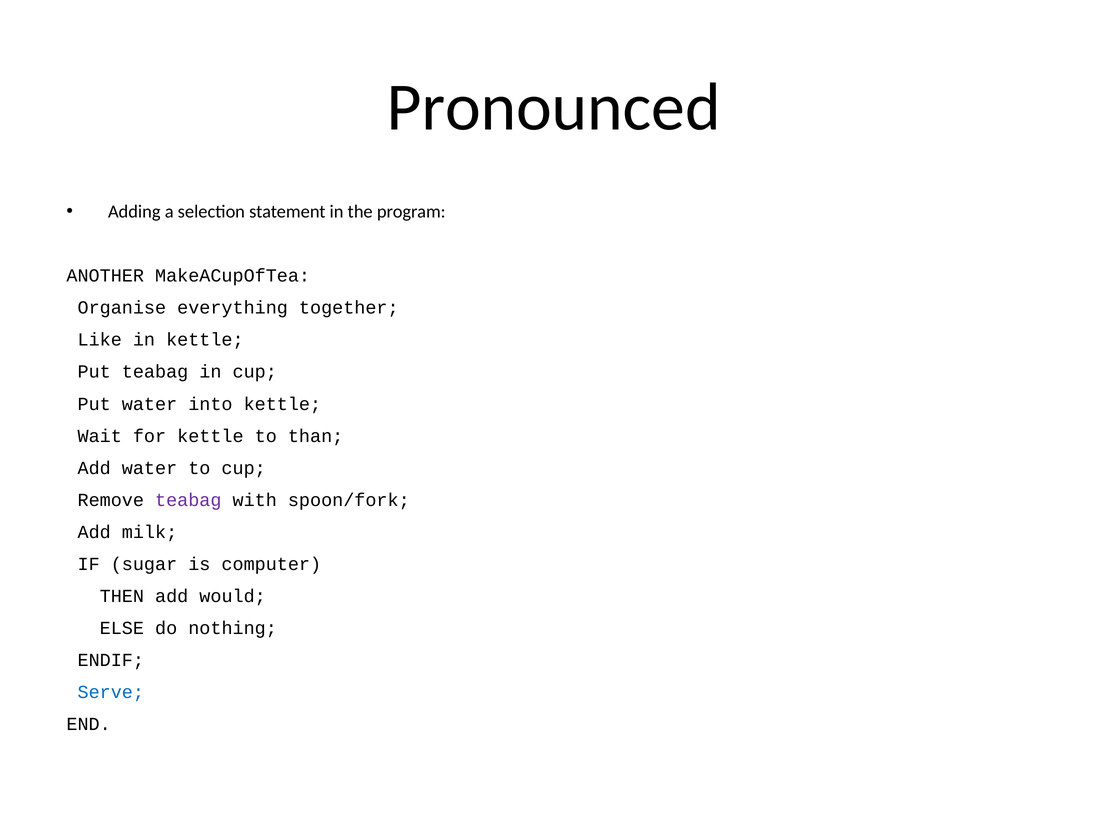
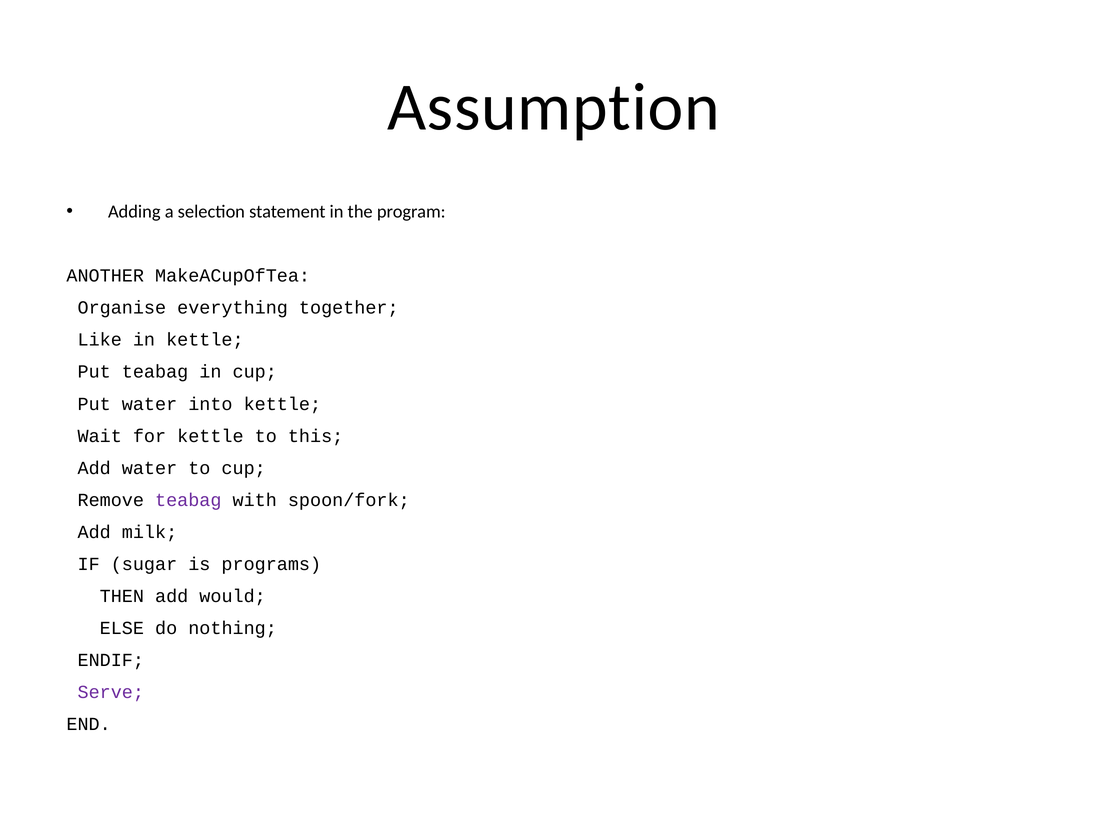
Pronounced: Pronounced -> Assumption
than: than -> this
computer: computer -> programs
Serve colour: blue -> purple
